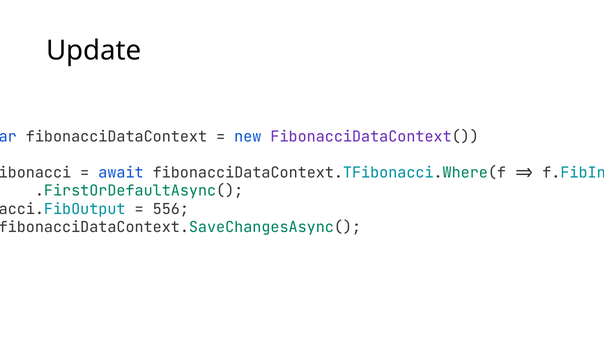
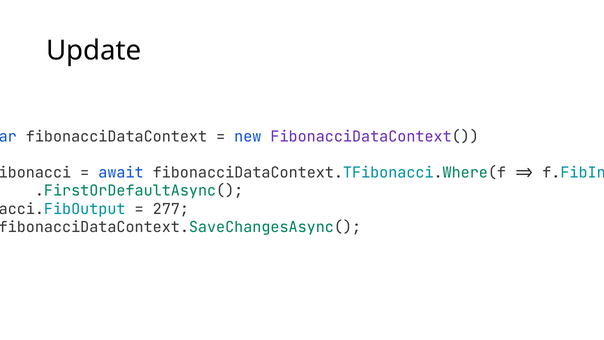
556: 556 -> 277
